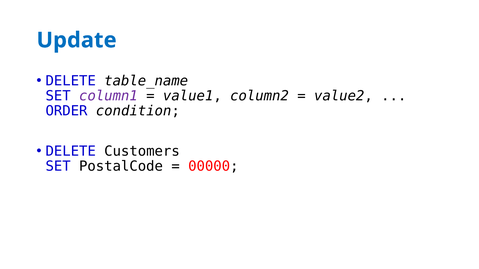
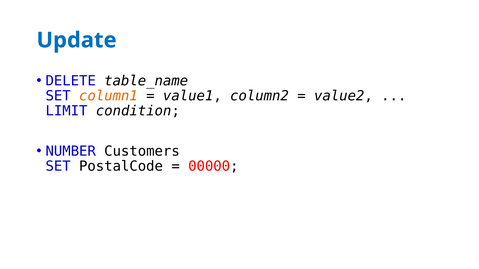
column1 colour: purple -> orange
ORDER: ORDER -> LIMIT
DELETE at (71, 151): DELETE -> NUMBER
